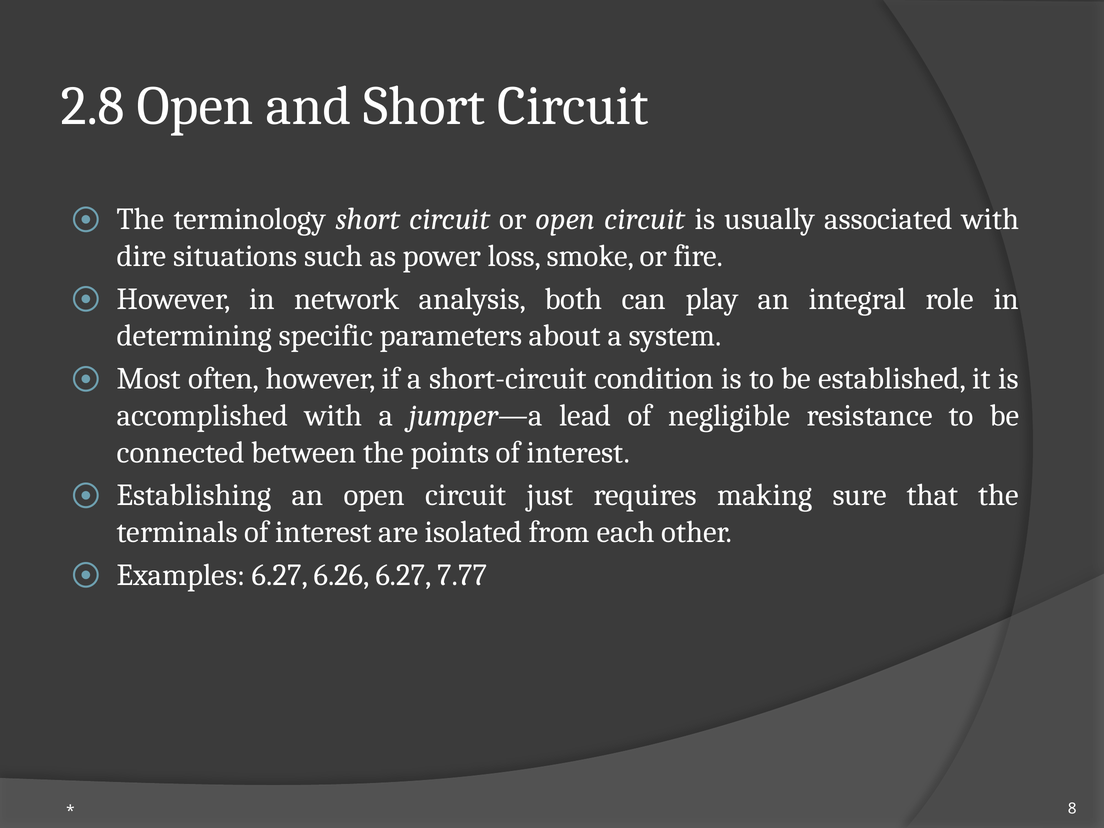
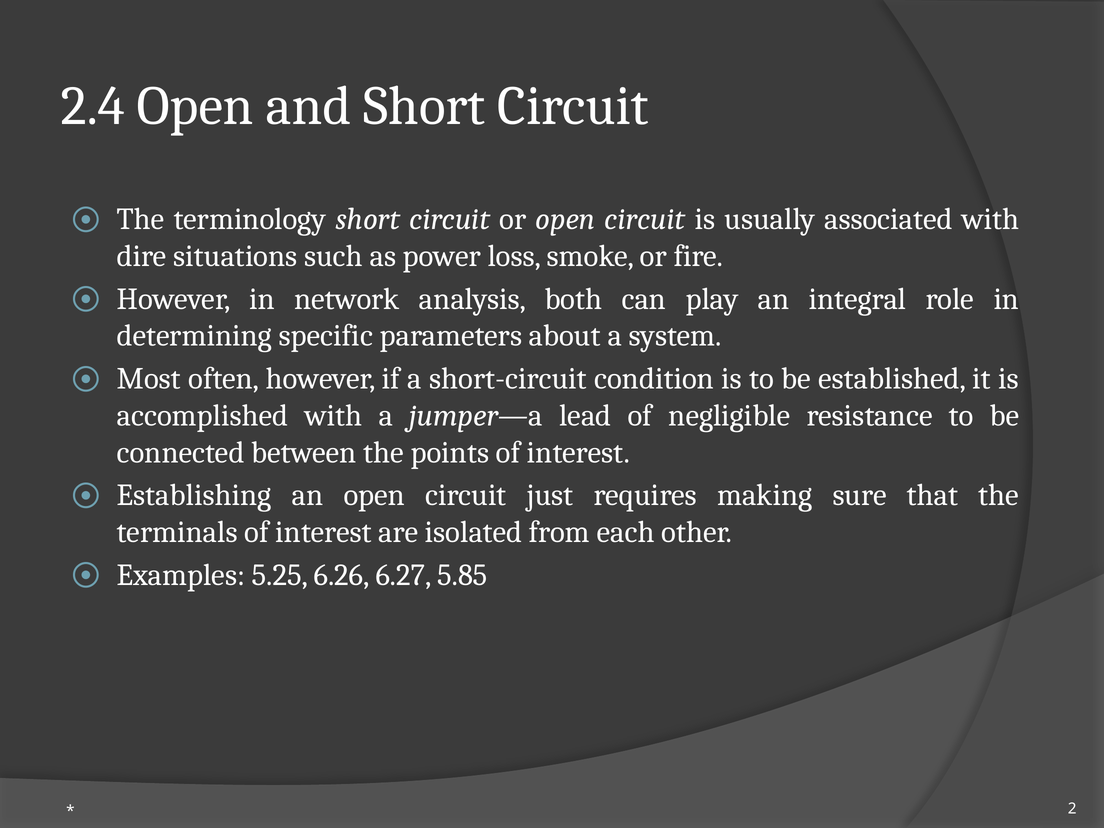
2.8: 2.8 -> 2.4
Examples 6.27: 6.27 -> 5.25
7.77: 7.77 -> 5.85
8: 8 -> 2
